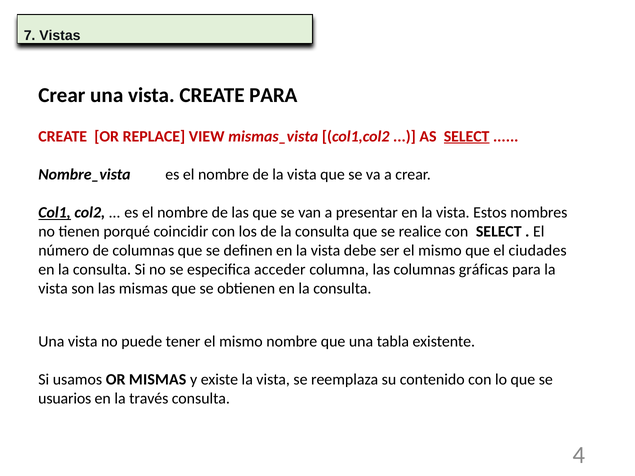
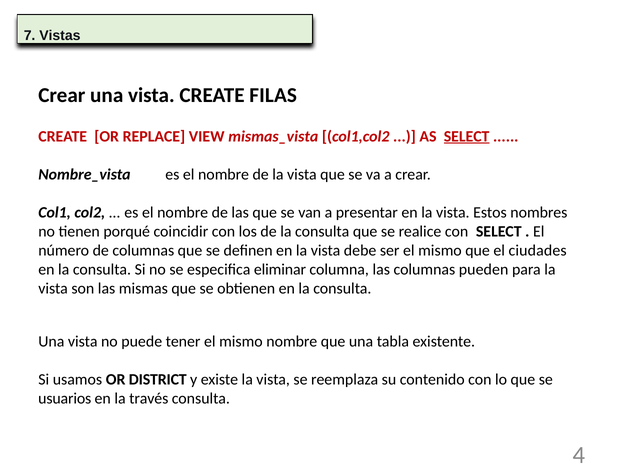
CREATE PARA: PARA -> FILAS
Col1 underline: present -> none
acceder: acceder -> eliminar
gráficas: gráficas -> pueden
OR MISMAS: MISMAS -> DISTRICT
